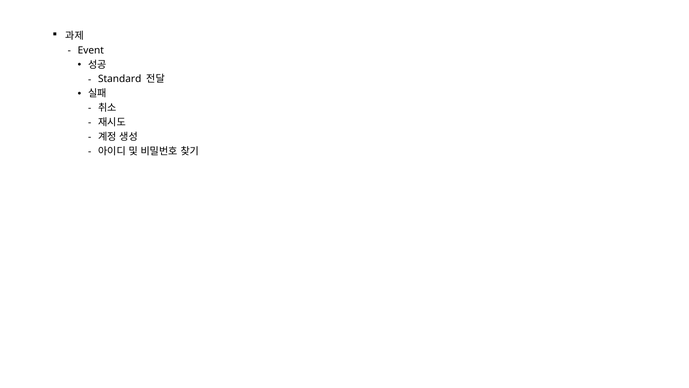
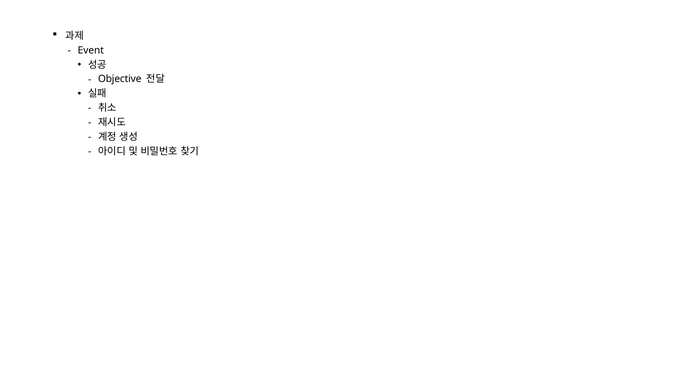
Standard: Standard -> Objective
